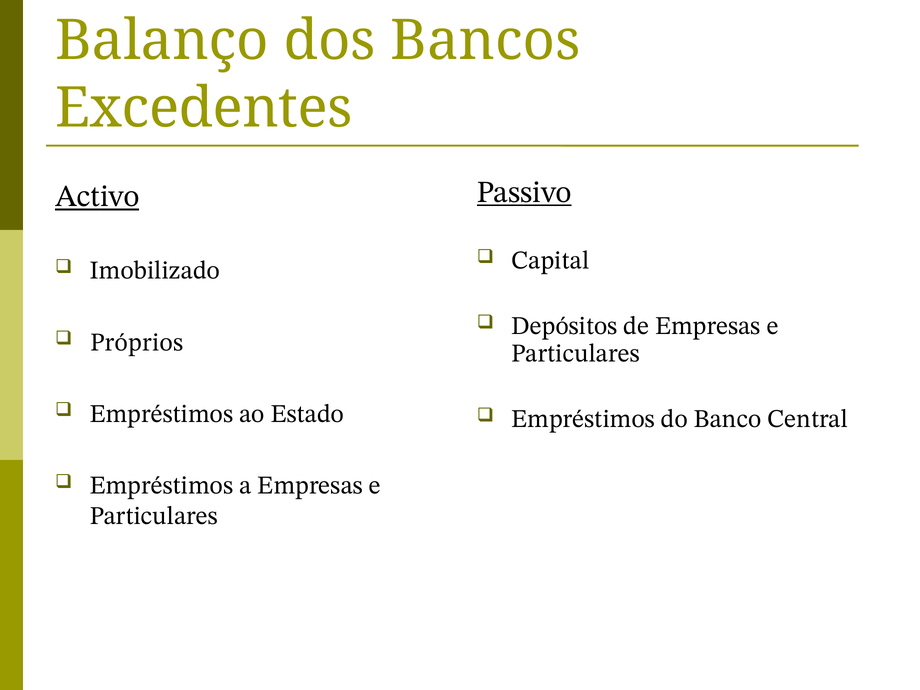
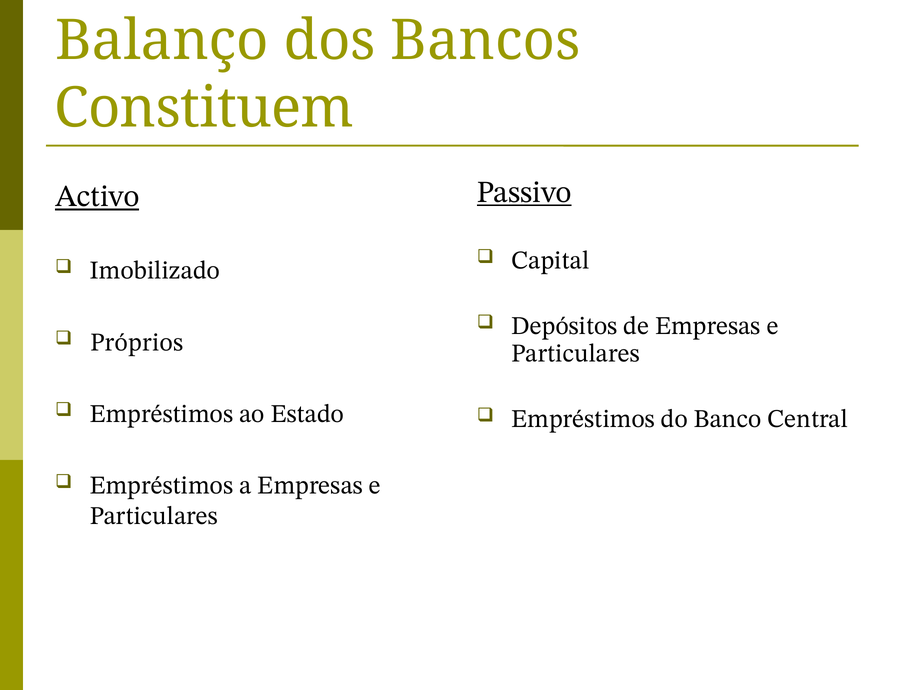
Excedentes: Excedentes -> Constituem
